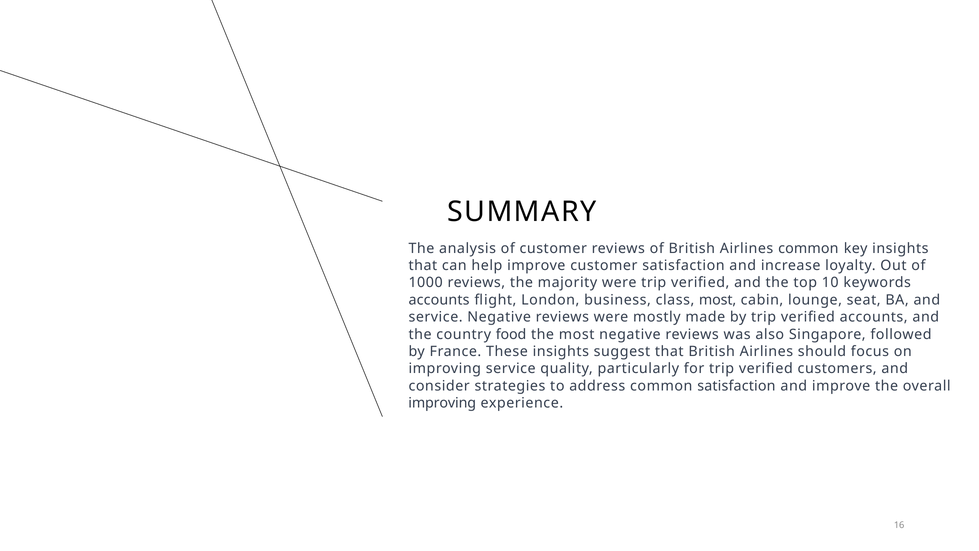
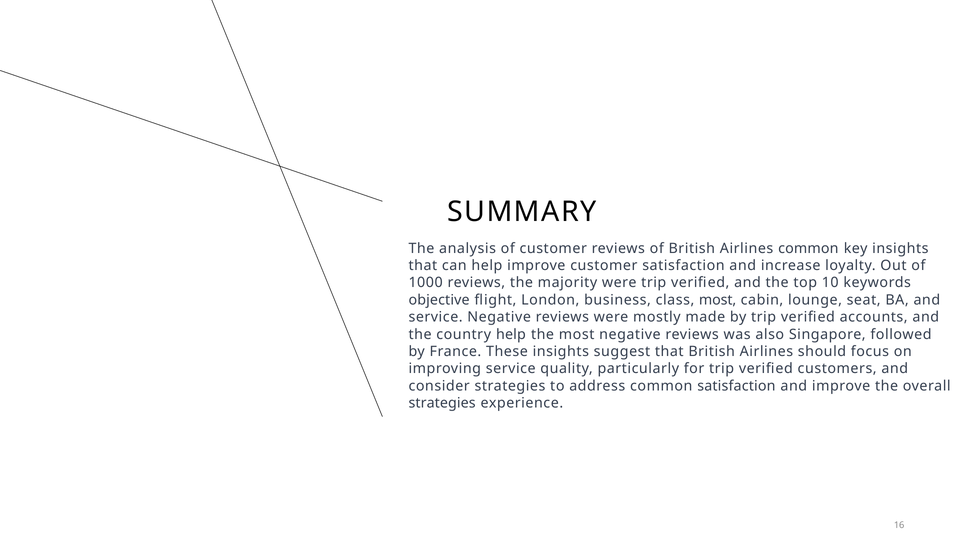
accounts at (439, 300): accounts -> objective
country food: food -> help
improving at (442, 403): improving -> strategies
